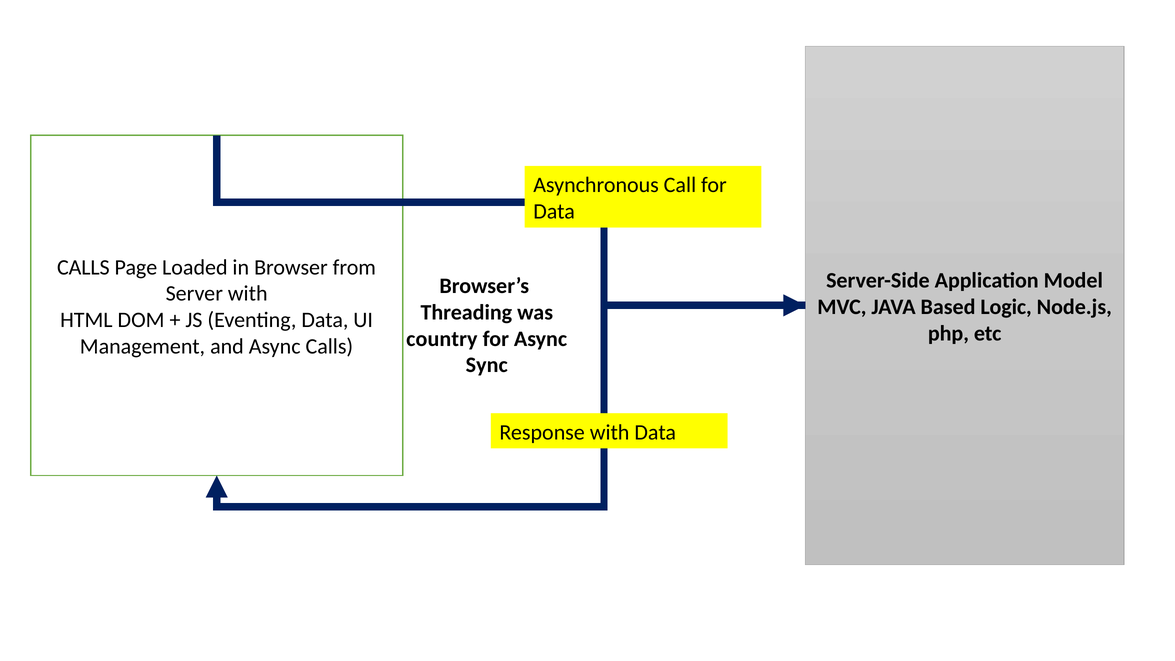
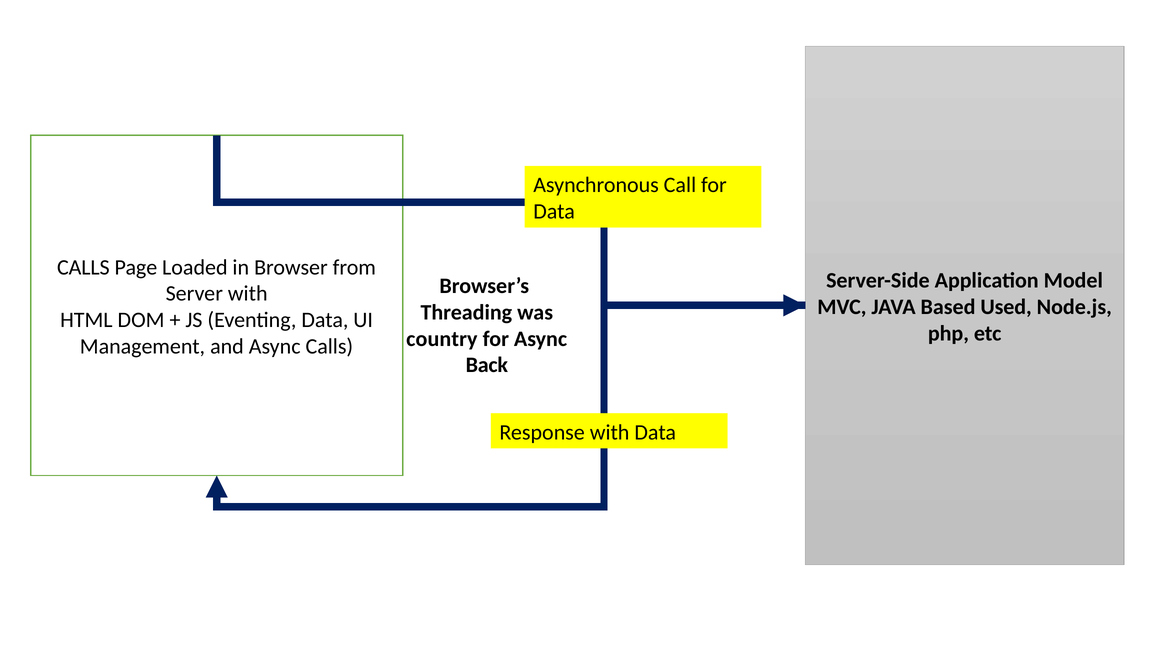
Logic: Logic -> Used
Sync: Sync -> Back
